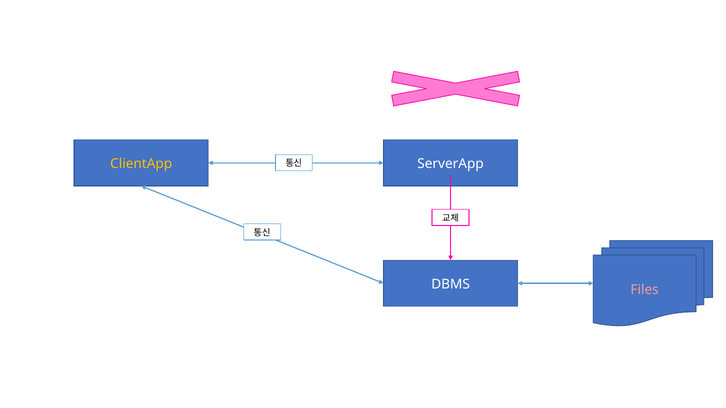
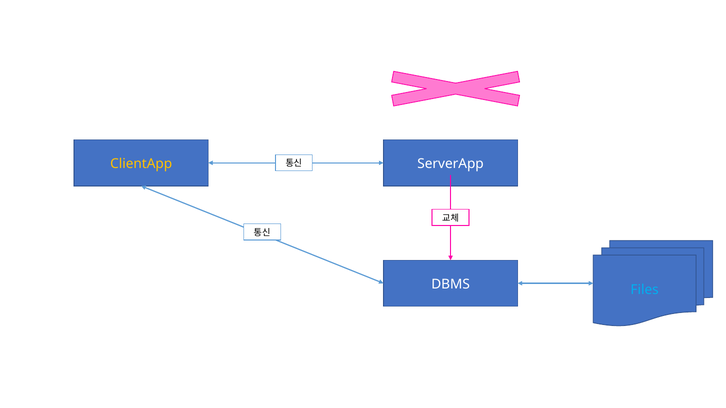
Files colour: pink -> light blue
